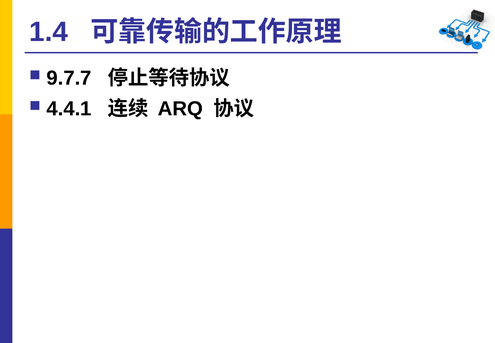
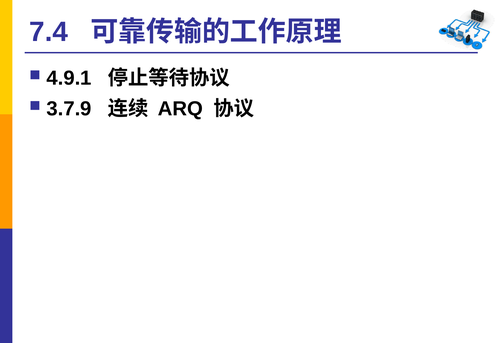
1.4: 1.4 -> 7.4
9.7.7: 9.7.7 -> 4.9.1
4.4.1: 4.4.1 -> 3.7.9
